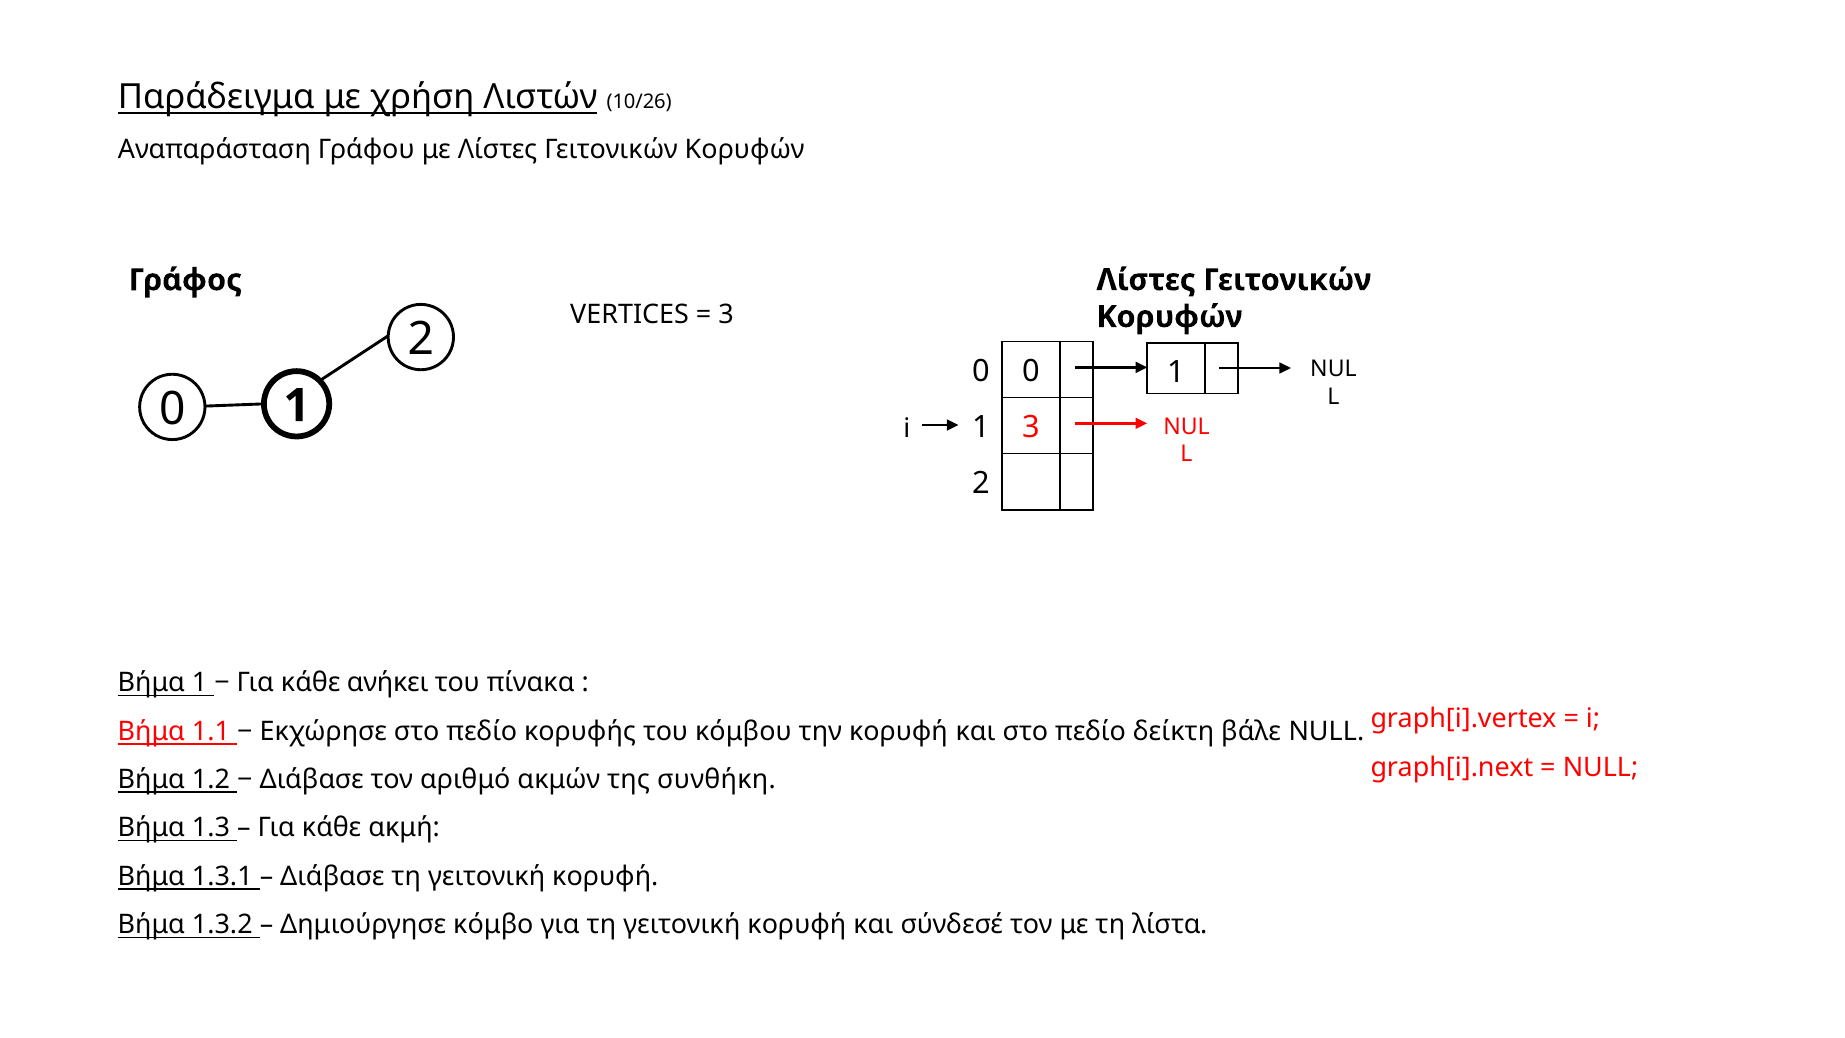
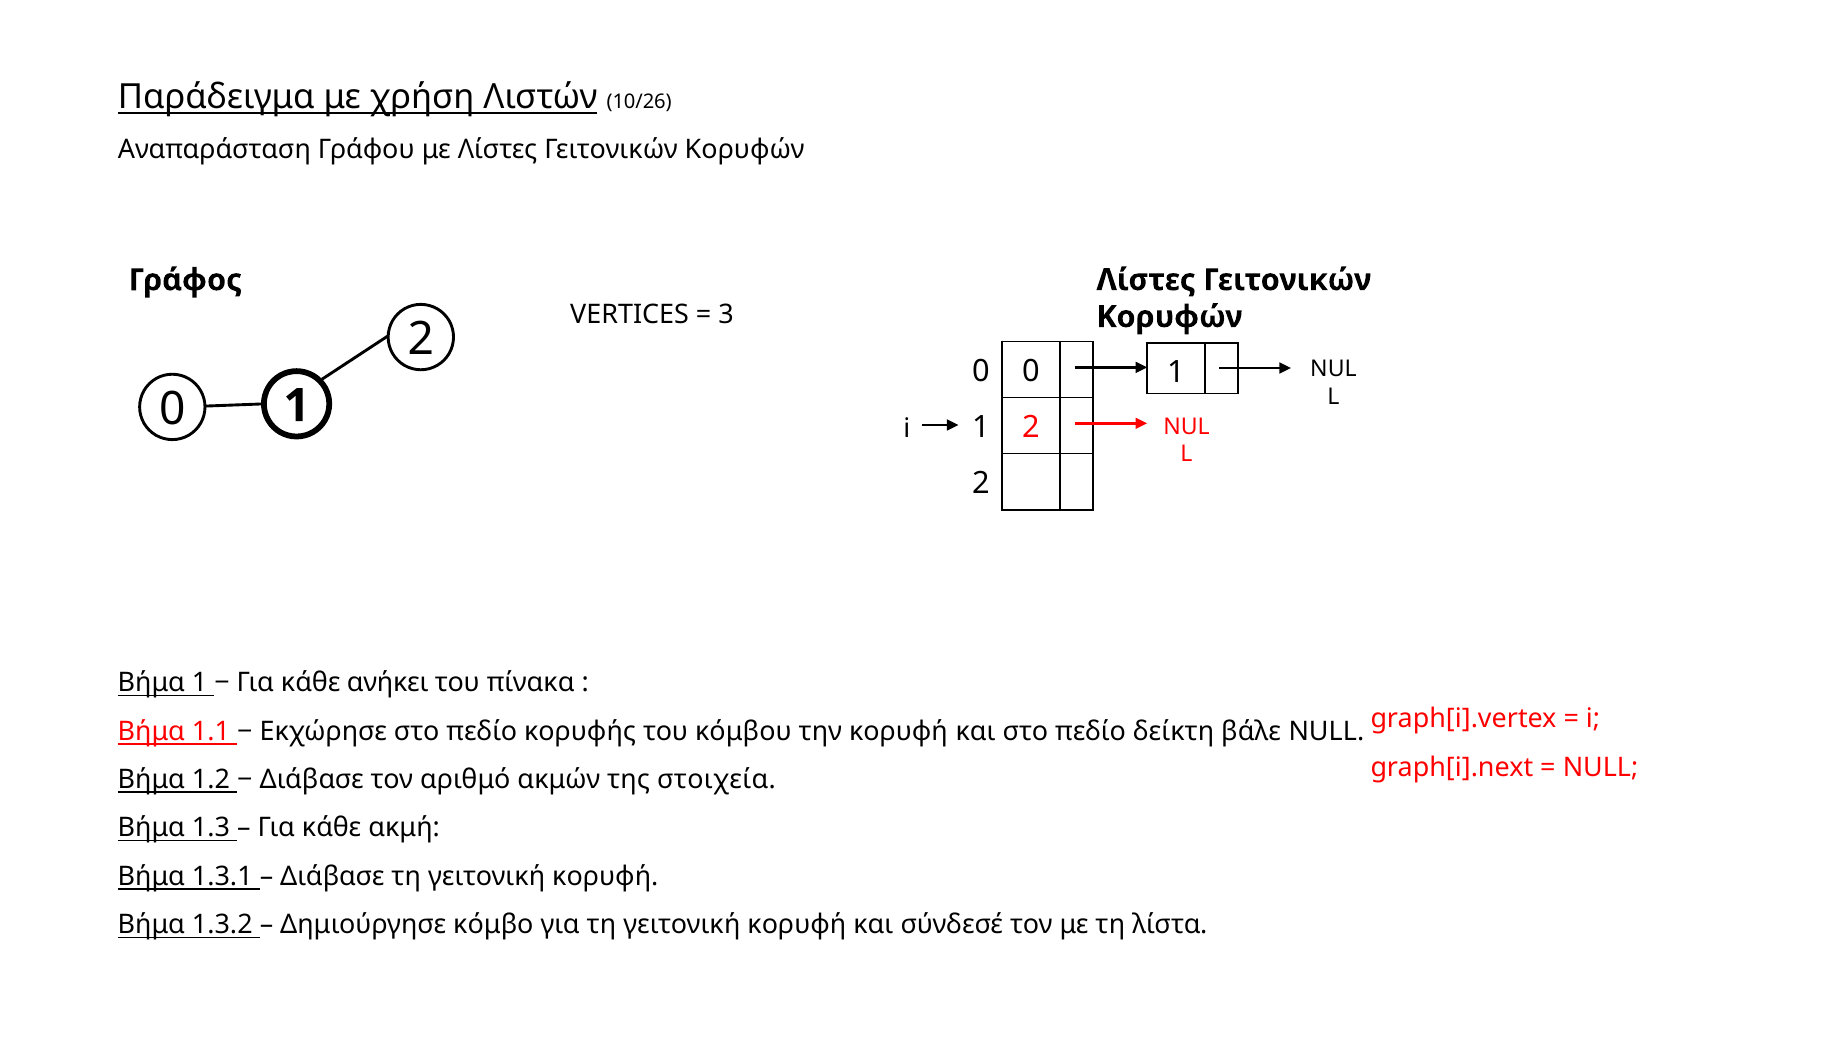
1 3: 3 -> 2
συνθήκη: συνθήκη -> στοιχεία
